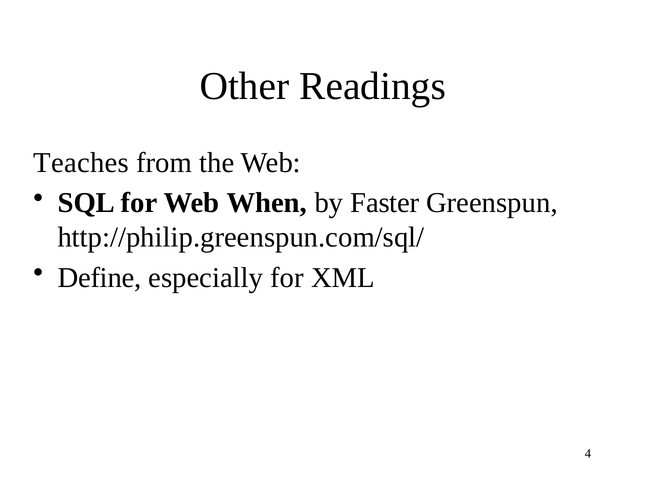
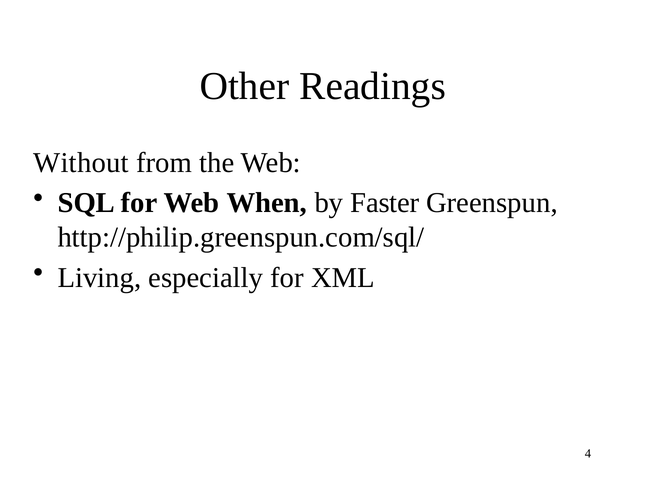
Teaches: Teaches -> Without
Define: Define -> Living
